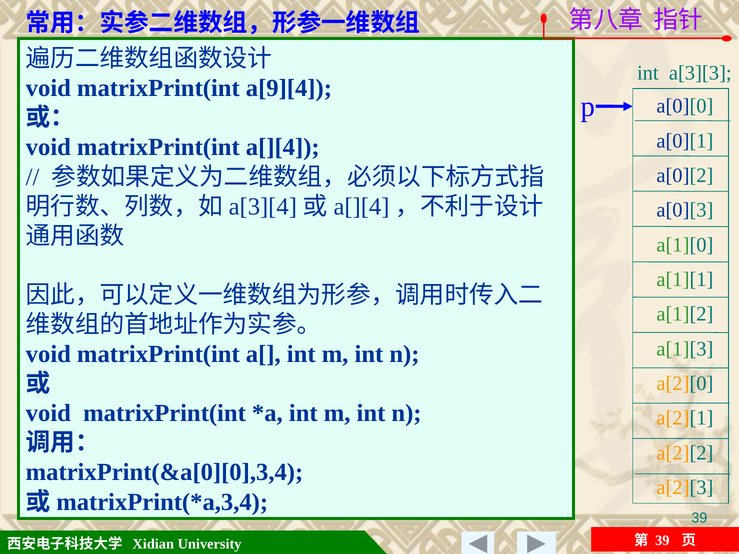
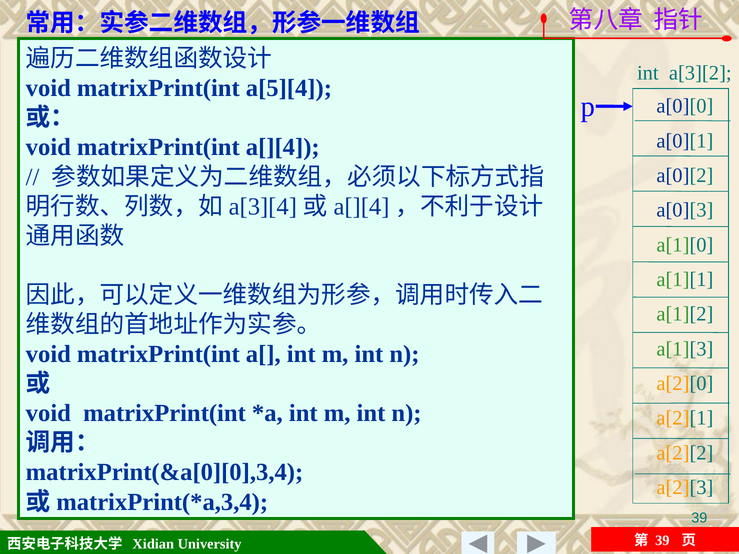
a[3][3: a[3][3 -> a[3][2
a[9][4: a[9][4 -> a[5][4
